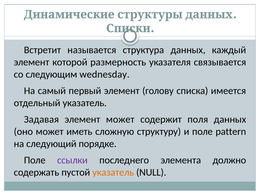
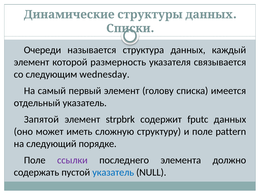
Встретит: Встретит -> Очереди
Задавая: Задавая -> Запятой
элемент может: может -> strpbrk
поля: поля -> fputc
указатель at (113, 172) colour: orange -> blue
